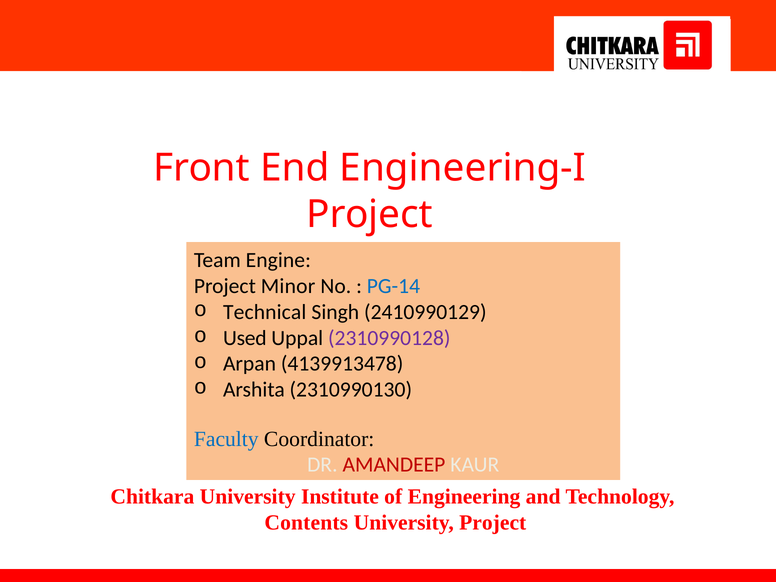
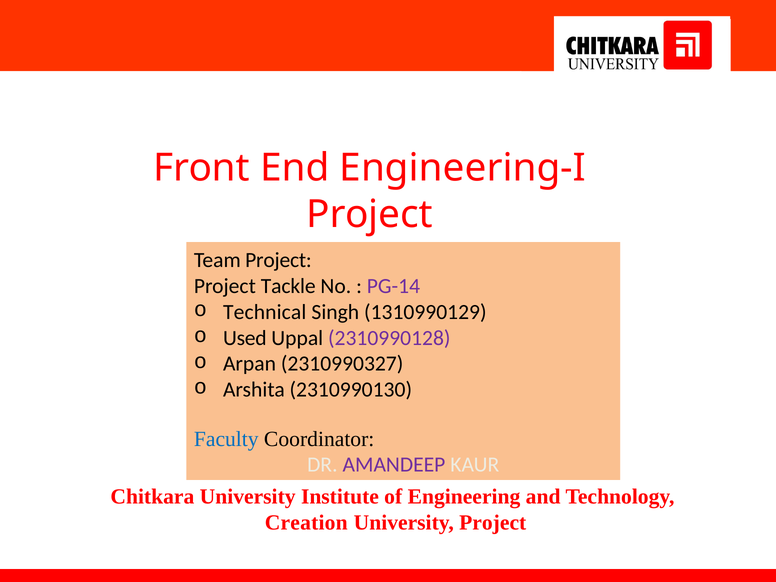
Team Engine: Engine -> Project
Minor: Minor -> Tackle
PG-14 colour: blue -> purple
2410990129: 2410990129 -> 1310990129
4139913478: 4139913478 -> 2310990327
AMANDEEP colour: red -> purple
Contents: Contents -> Creation
